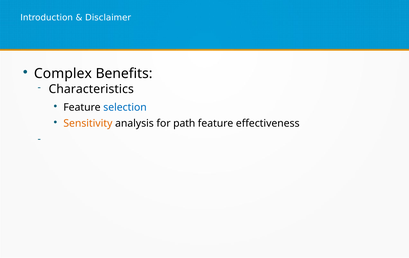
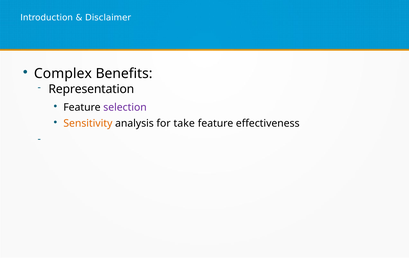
Characteristics: Characteristics -> Representation
selection colour: blue -> purple
path: path -> take
